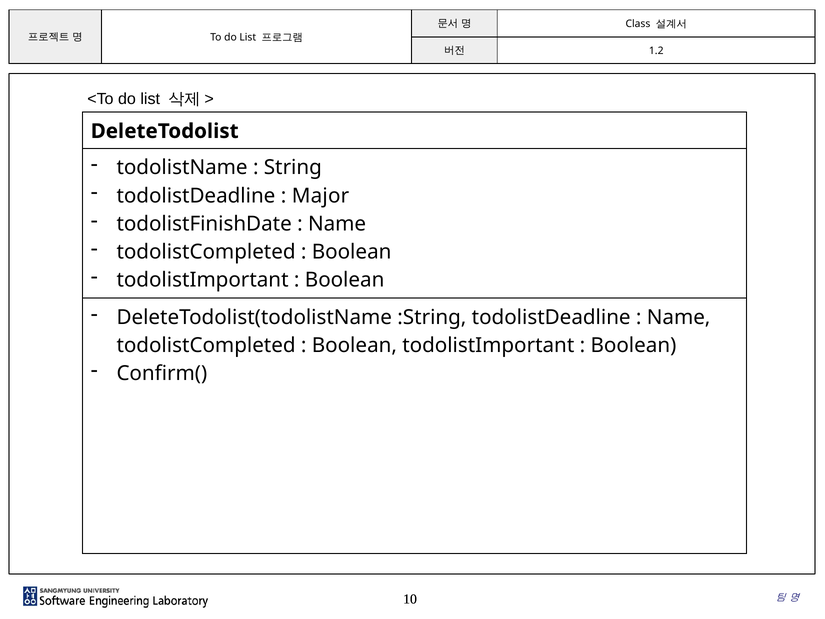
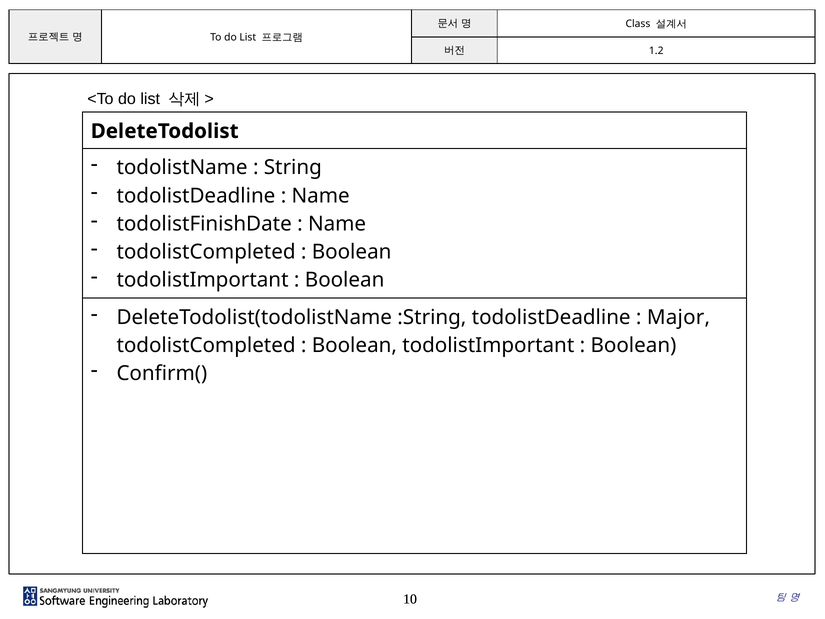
Major at (320, 196): Major -> Name
Name at (679, 317): Name -> Major
